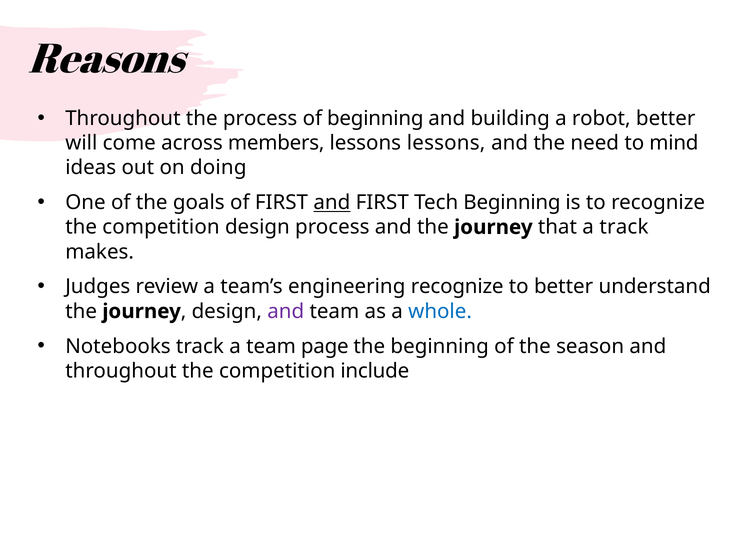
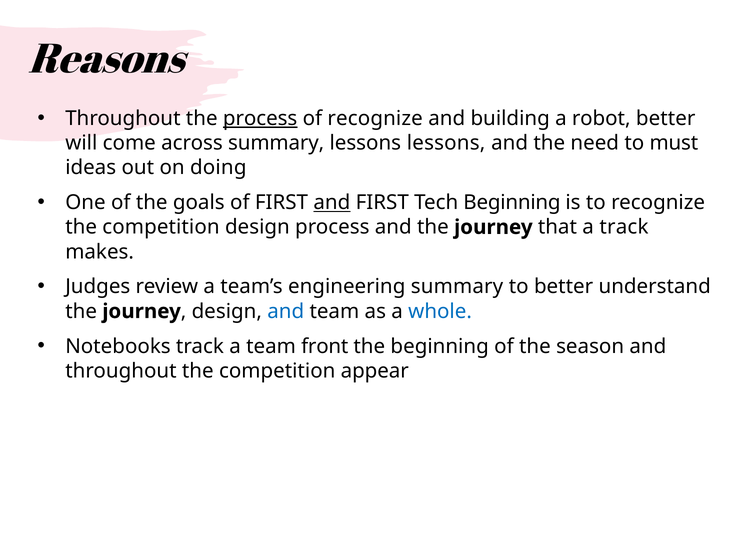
process at (260, 118) underline: none -> present
of beginning: beginning -> recognize
across members: members -> summary
mind: mind -> must
engineering recognize: recognize -> summary
and at (286, 311) colour: purple -> blue
page: page -> front
include: include -> appear
